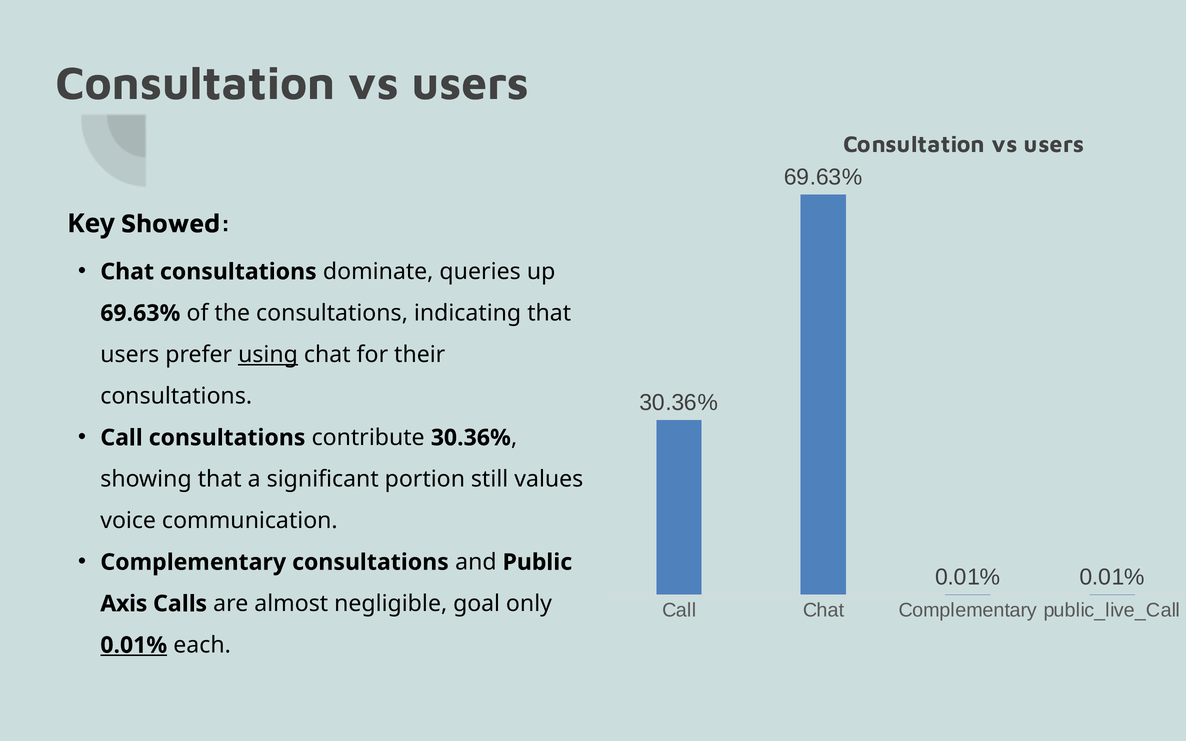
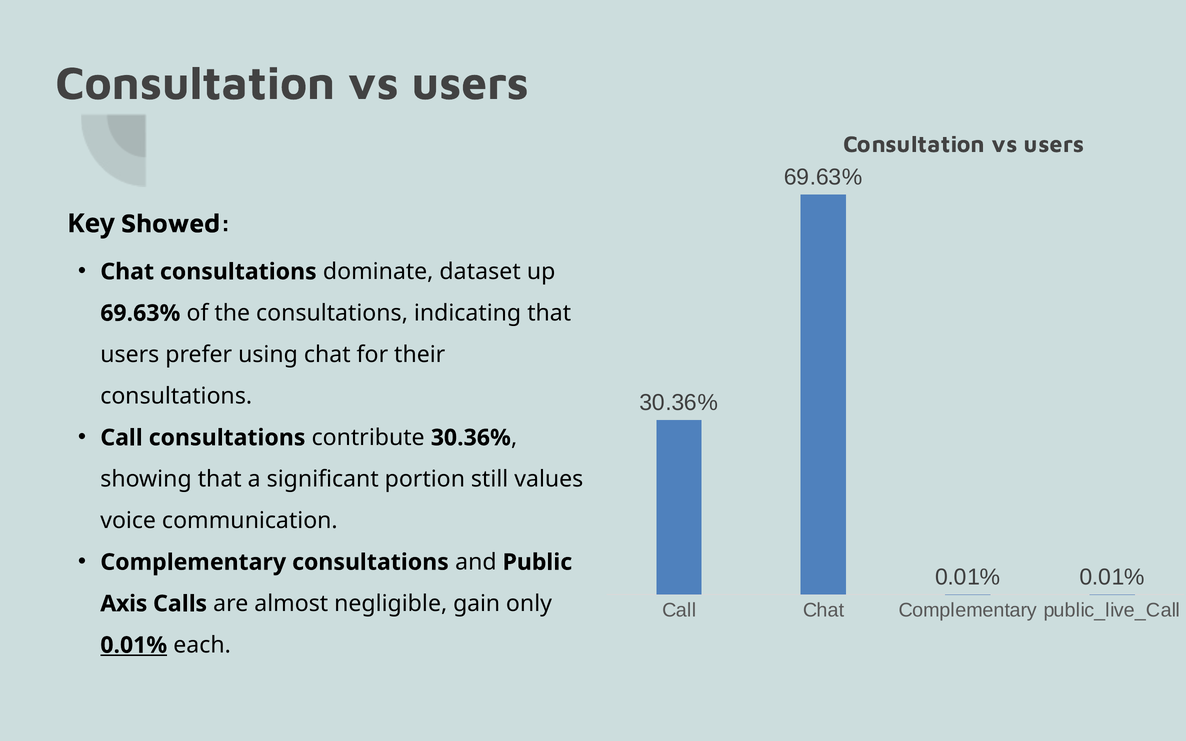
queries: queries -> dataset
using underline: present -> none
goal: goal -> gain
